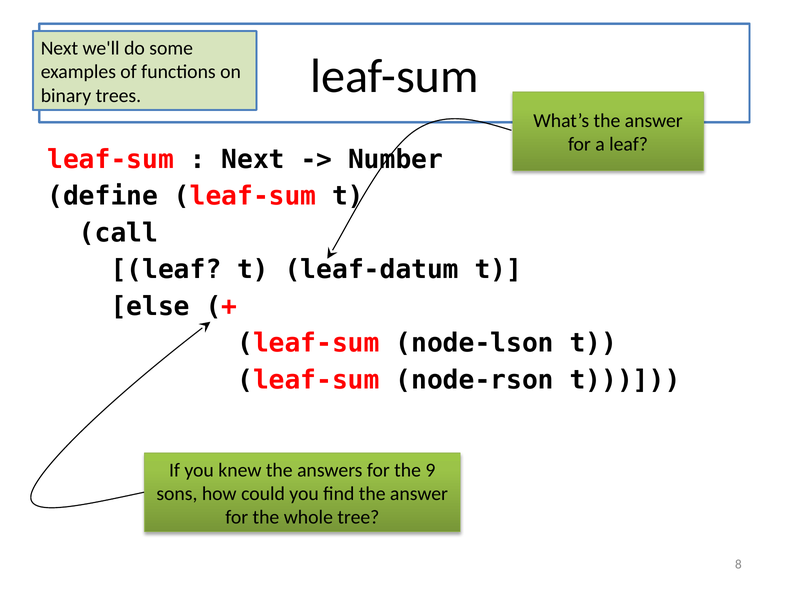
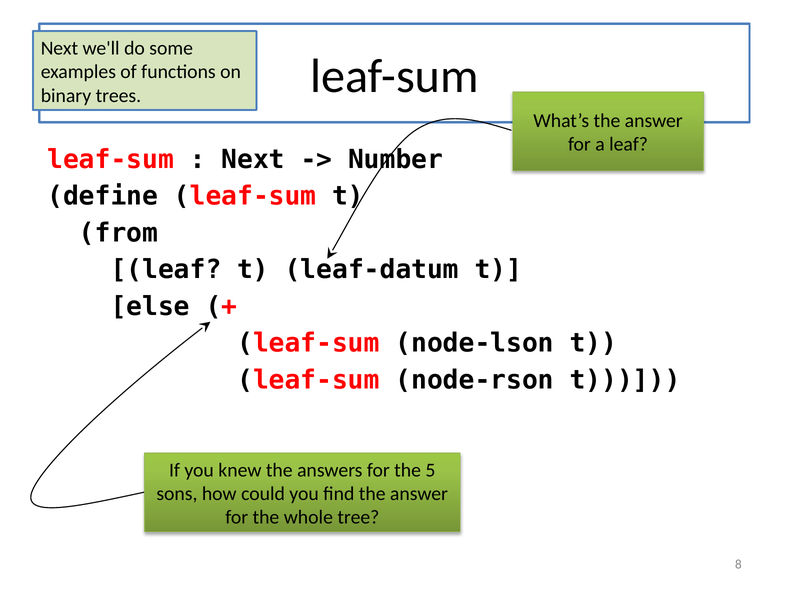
call: call -> from
9: 9 -> 5
